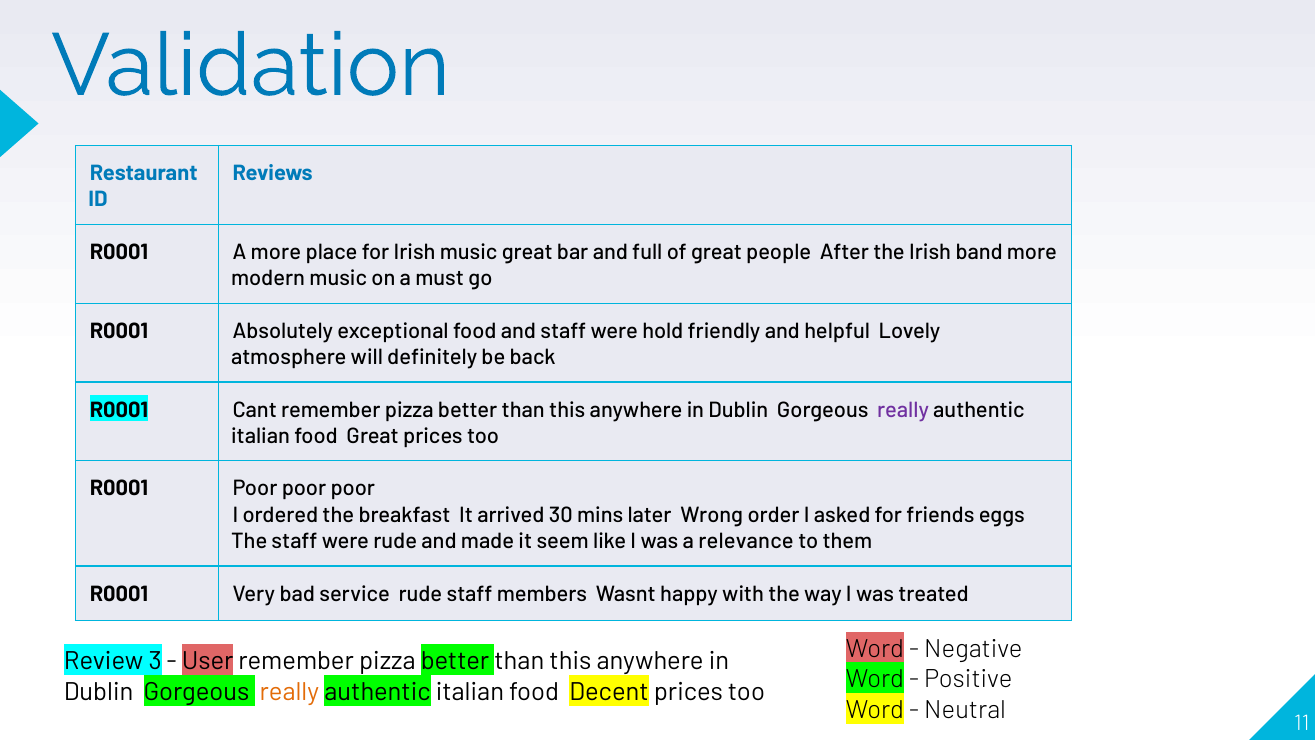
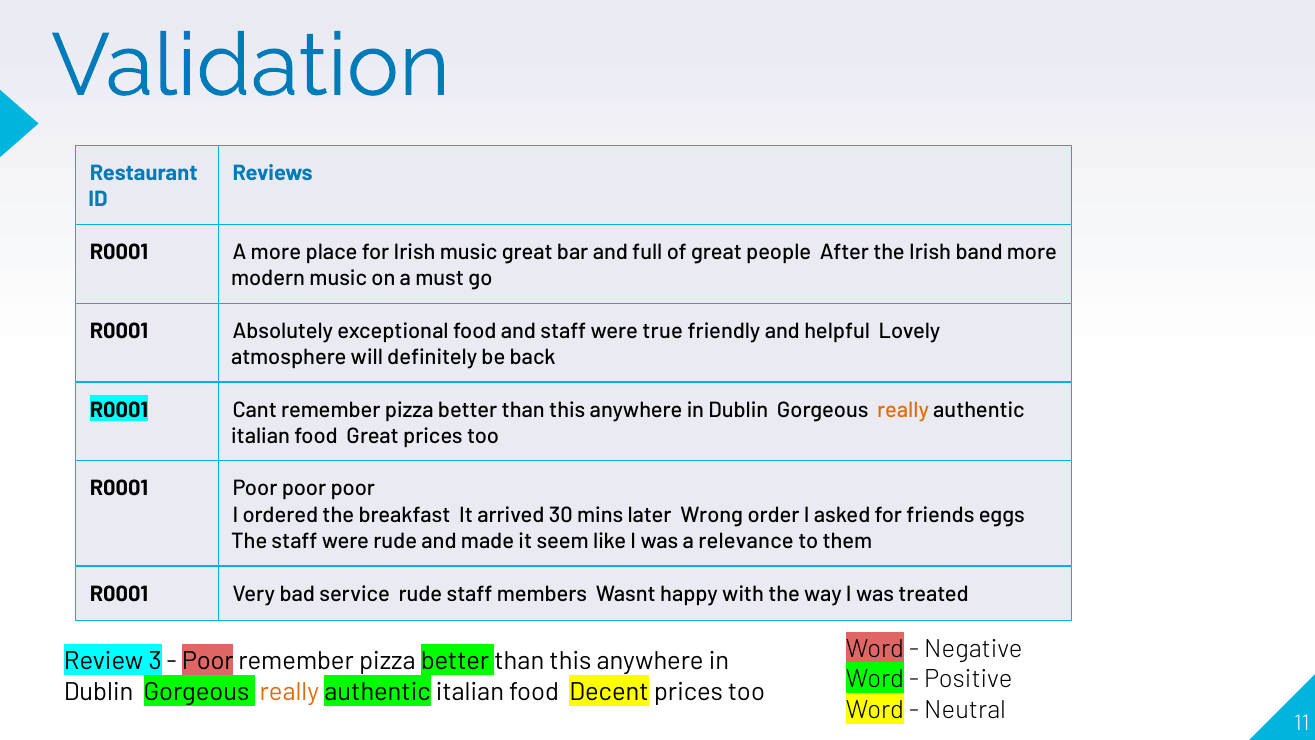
hold: hold -> true
really at (903, 410) colour: purple -> orange
User at (208, 661): User -> Poor
